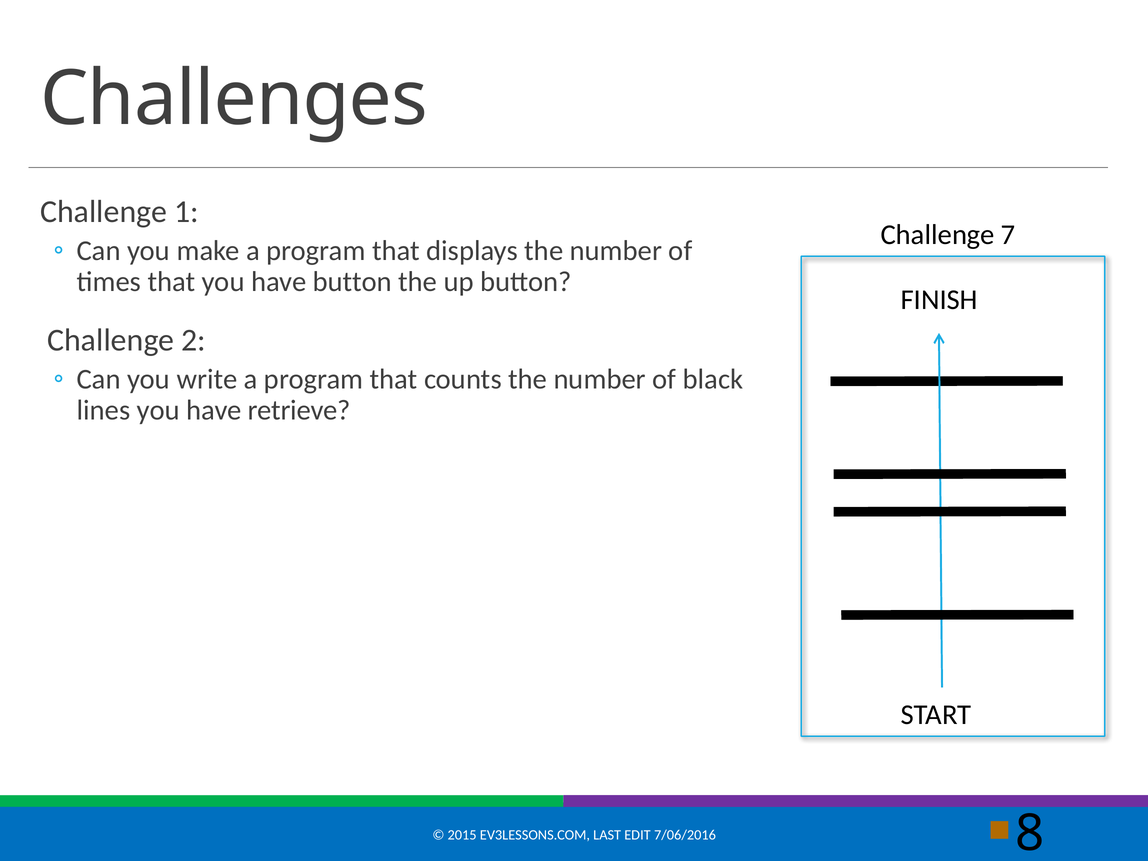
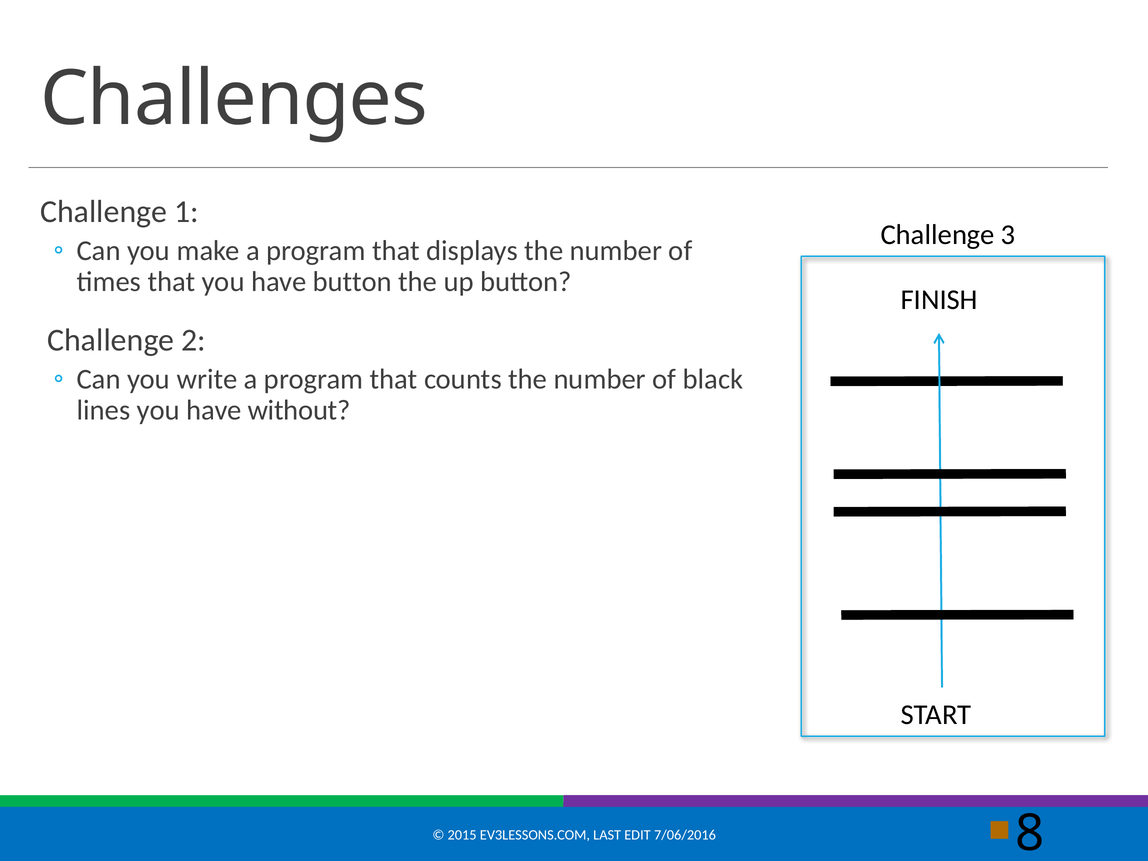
7: 7 -> 3
retrieve: retrieve -> without
